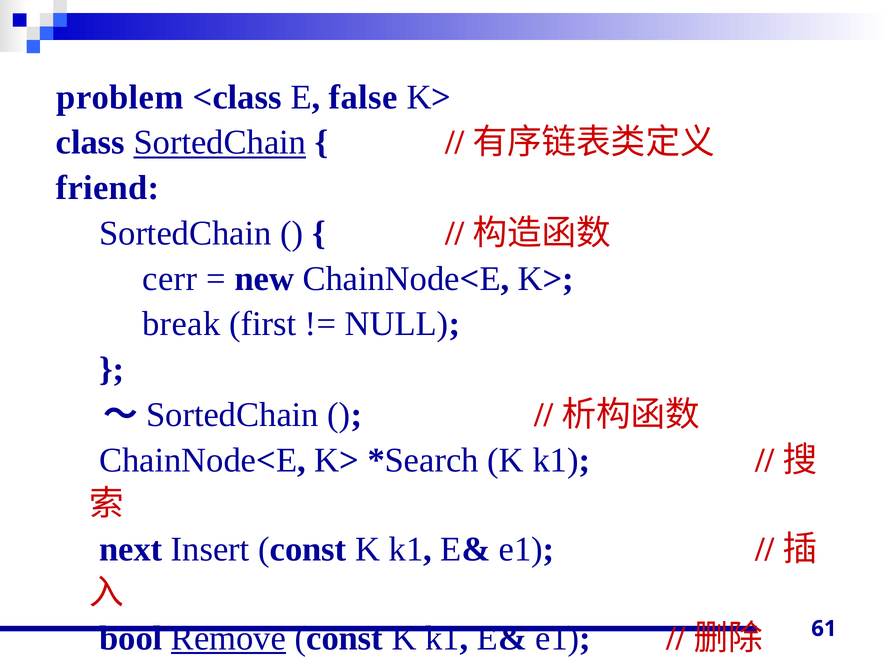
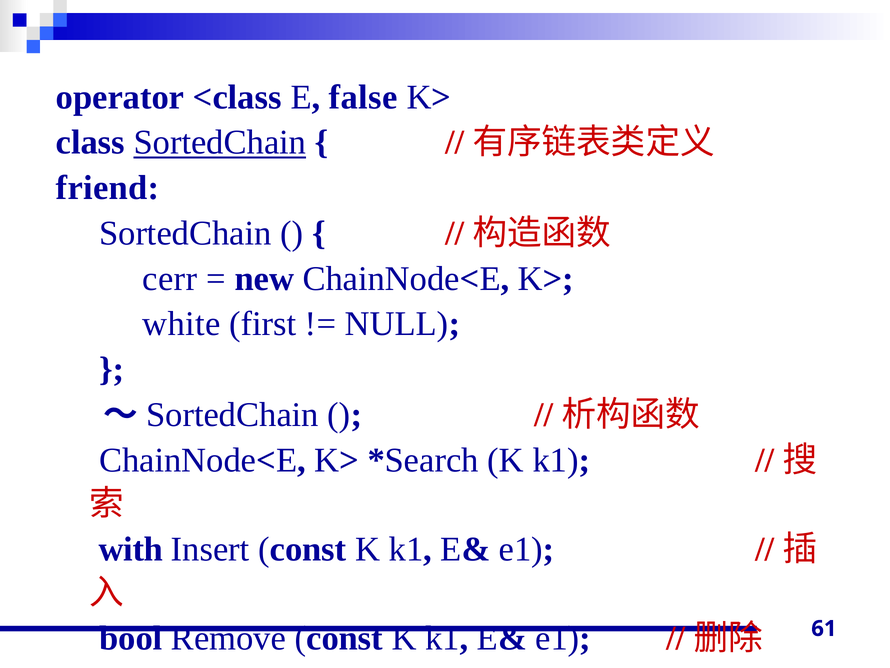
problem: problem -> operator
break: break -> white
next: next -> with
Remove underline: present -> none
